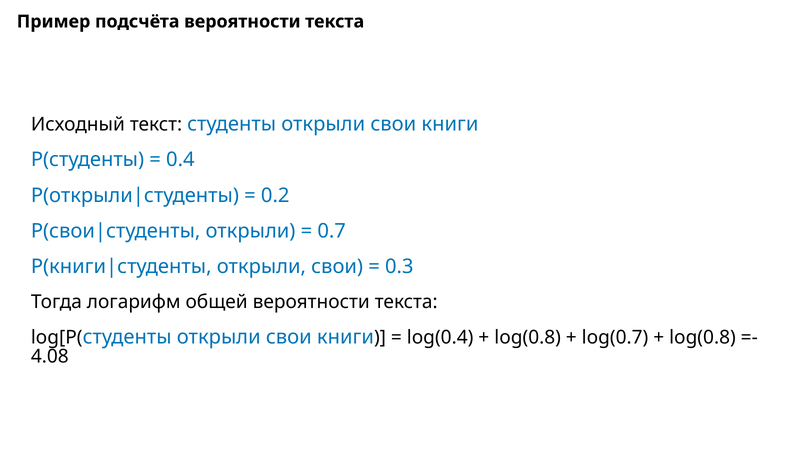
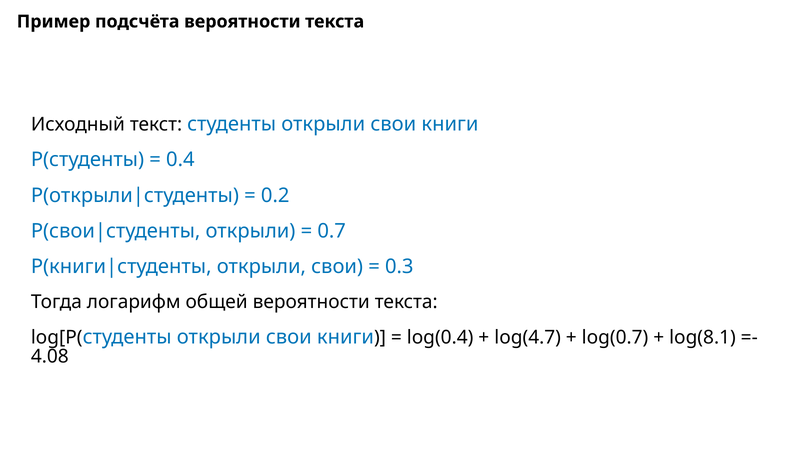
log(0.8 at (528, 337): log(0.8 -> log(4.7
log(0.8 at (702, 337): log(0.8 -> log(8.1
